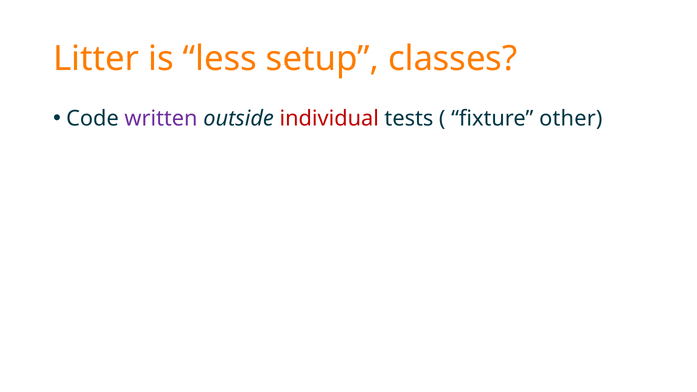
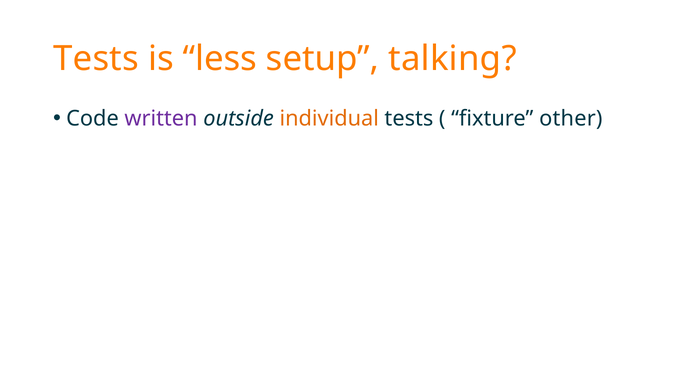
Litter at (96, 59): Litter -> Tests
classes: classes -> talking
individual colour: red -> orange
